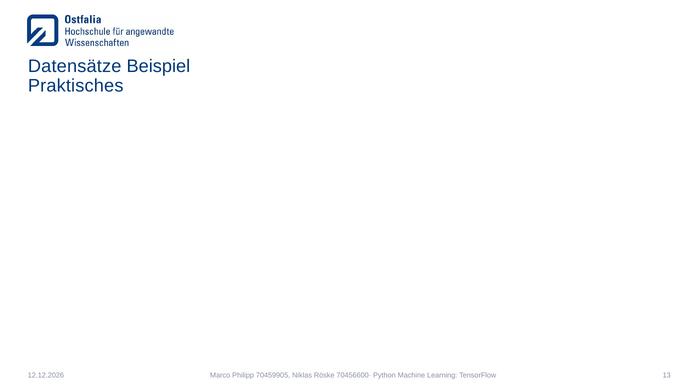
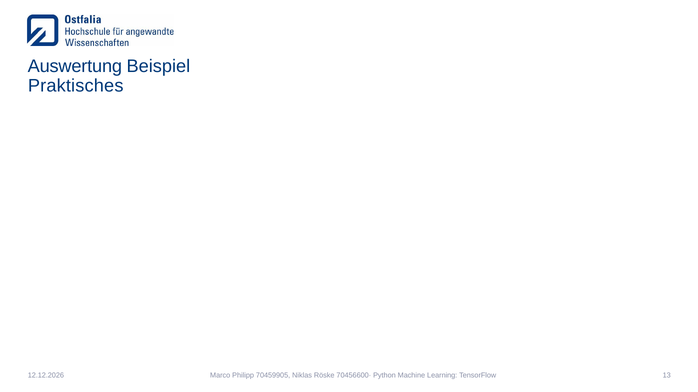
Datensätze: Datensätze -> Auswertung
